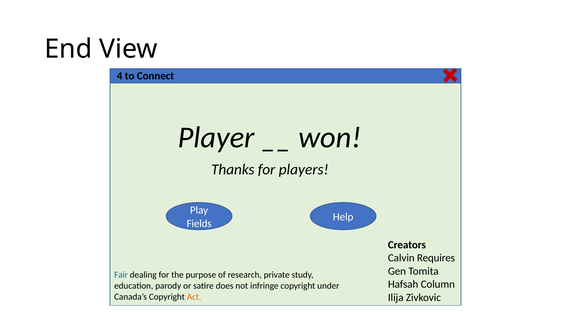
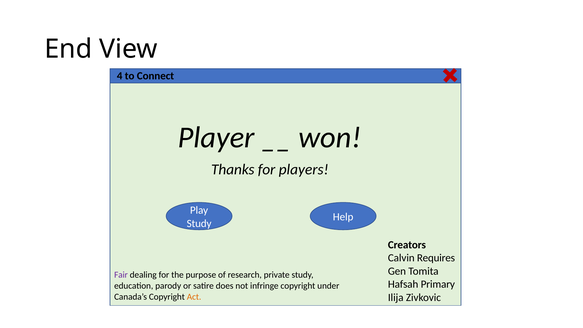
Fields at (199, 223): Fields -> Study
Fair colour: blue -> purple
Column: Column -> Primary
